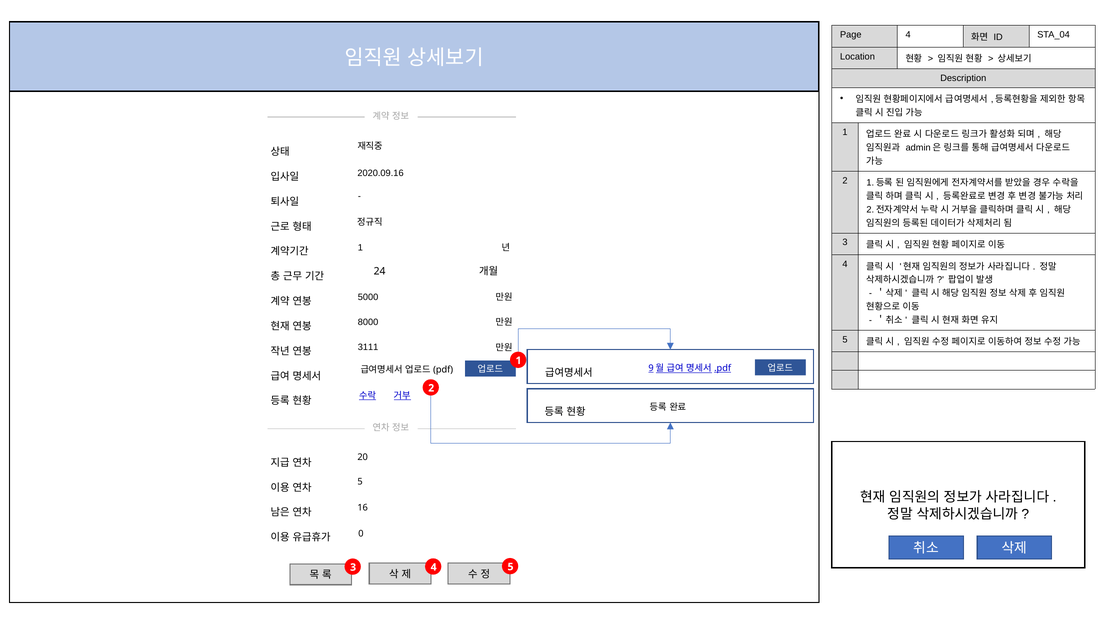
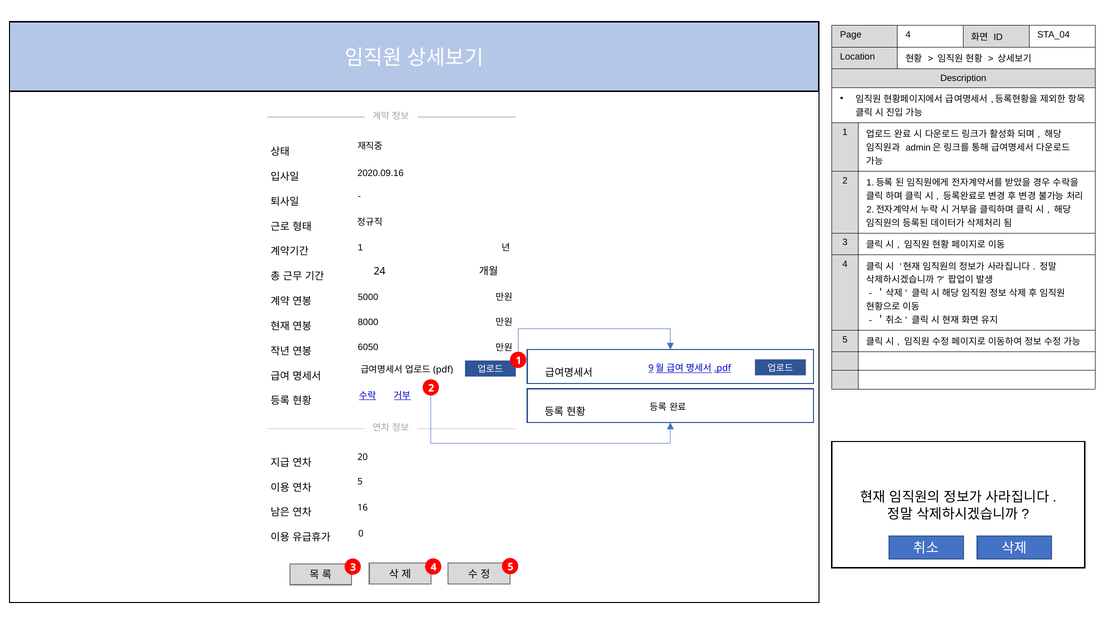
3111: 3111 -> 6050
